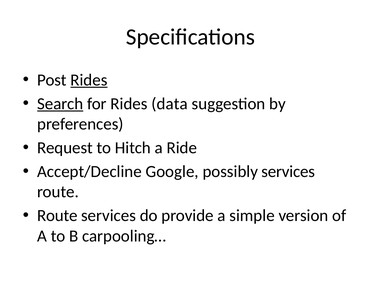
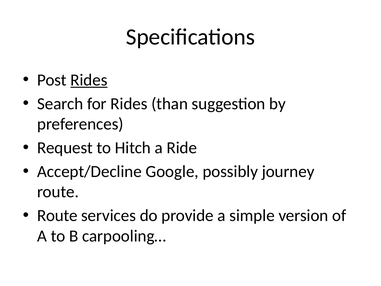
Search underline: present -> none
data: data -> than
possibly services: services -> journey
